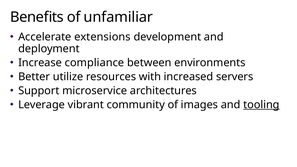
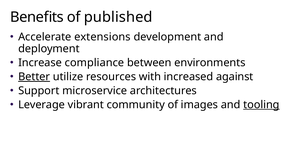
unfamiliar: unfamiliar -> published
Better underline: none -> present
servers: servers -> against
